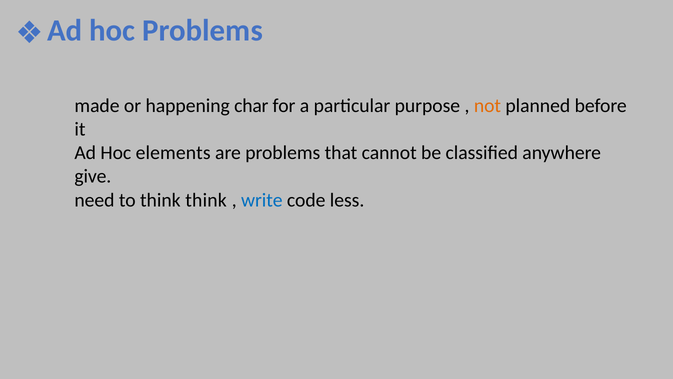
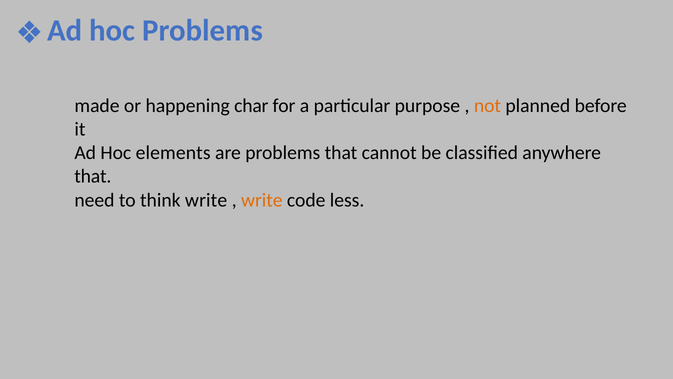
give at (93, 176): give -> that
think think: think -> write
write at (262, 200) colour: blue -> orange
